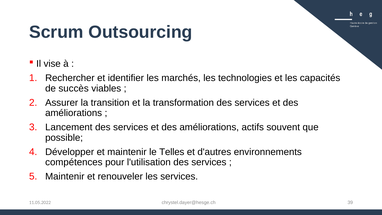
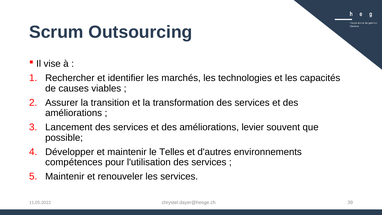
succès: succès -> causes
actifs: actifs -> levier
